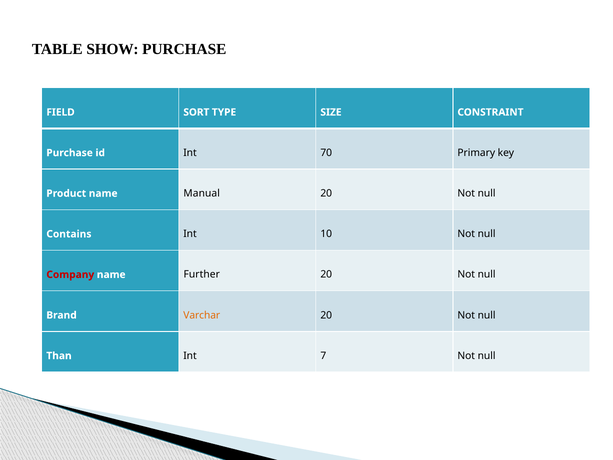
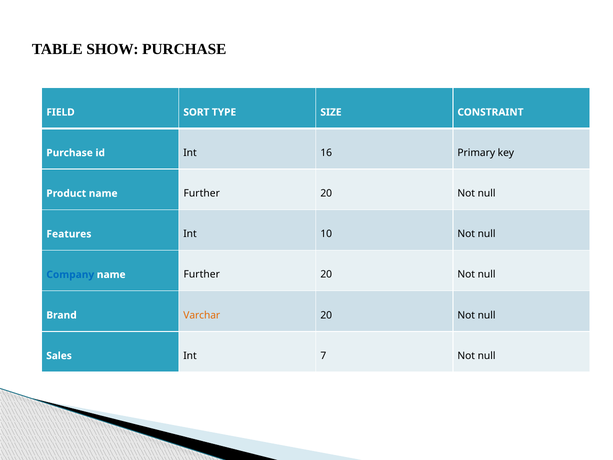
70: 70 -> 16
Product name Manual: Manual -> Further
Contains: Contains -> Features
Company colour: red -> blue
Than: Than -> Sales
